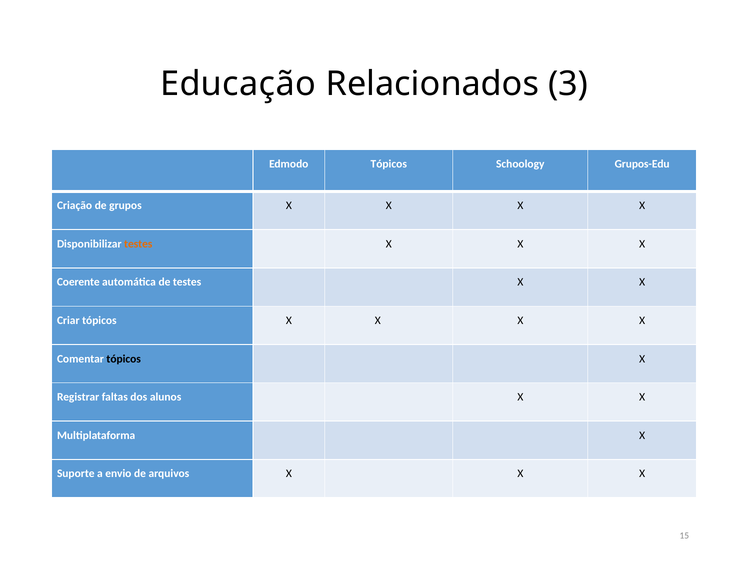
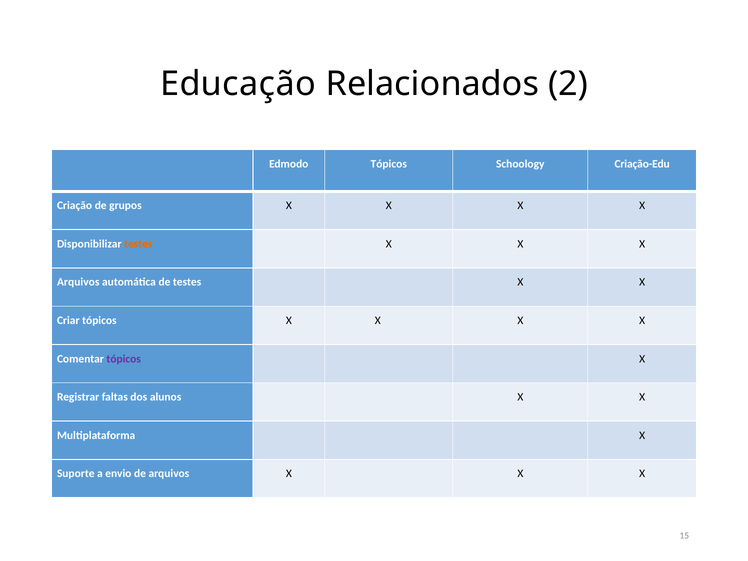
3: 3 -> 2
Grupos-Edu: Grupos-Edu -> Criação-Edu
Coerente at (78, 282): Coerente -> Arquivos
tópicos at (124, 359) colour: black -> purple
